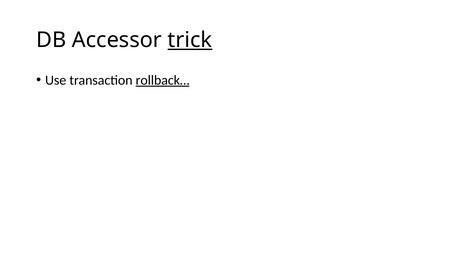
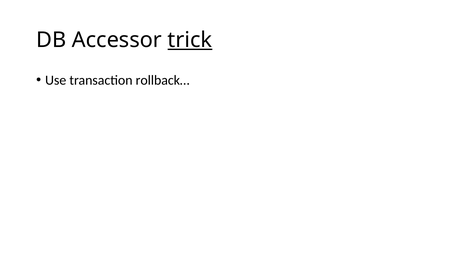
rollback… underline: present -> none
